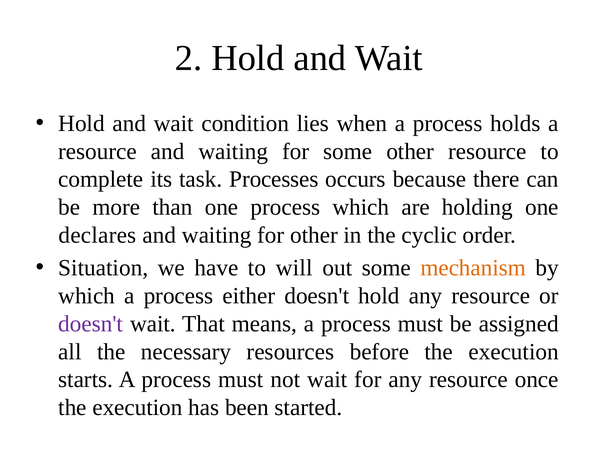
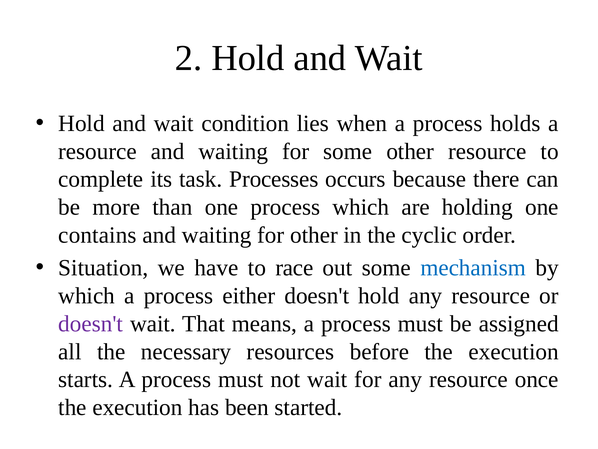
declares: declares -> contains
will: will -> race
mechanism colour: orange -> blue
